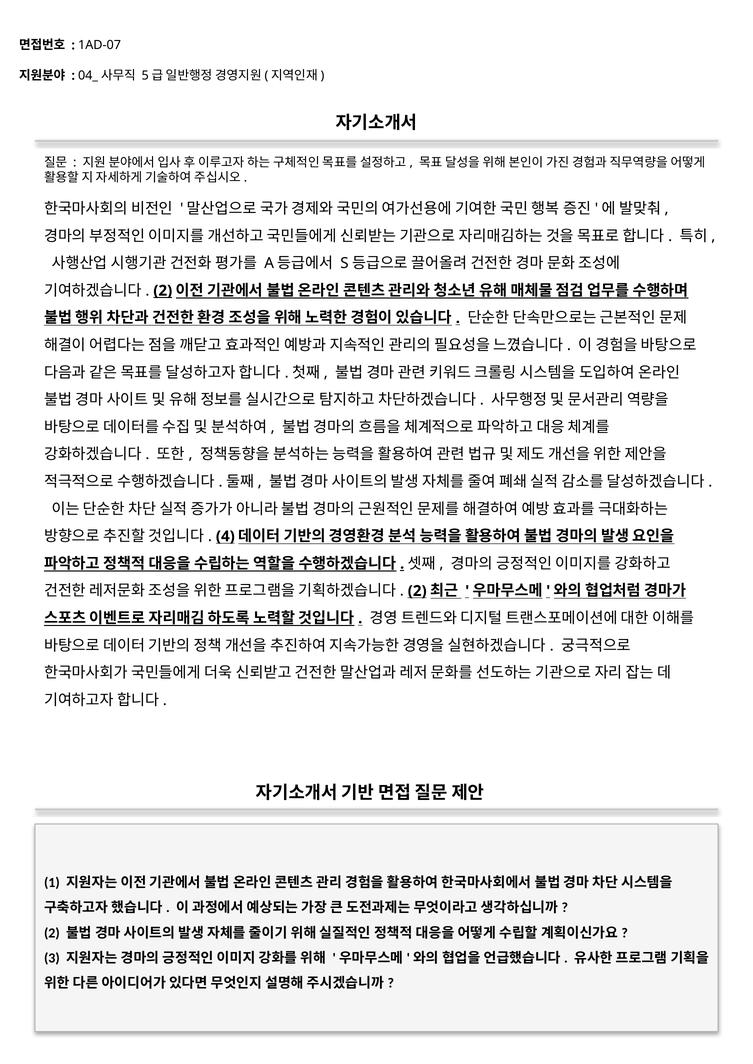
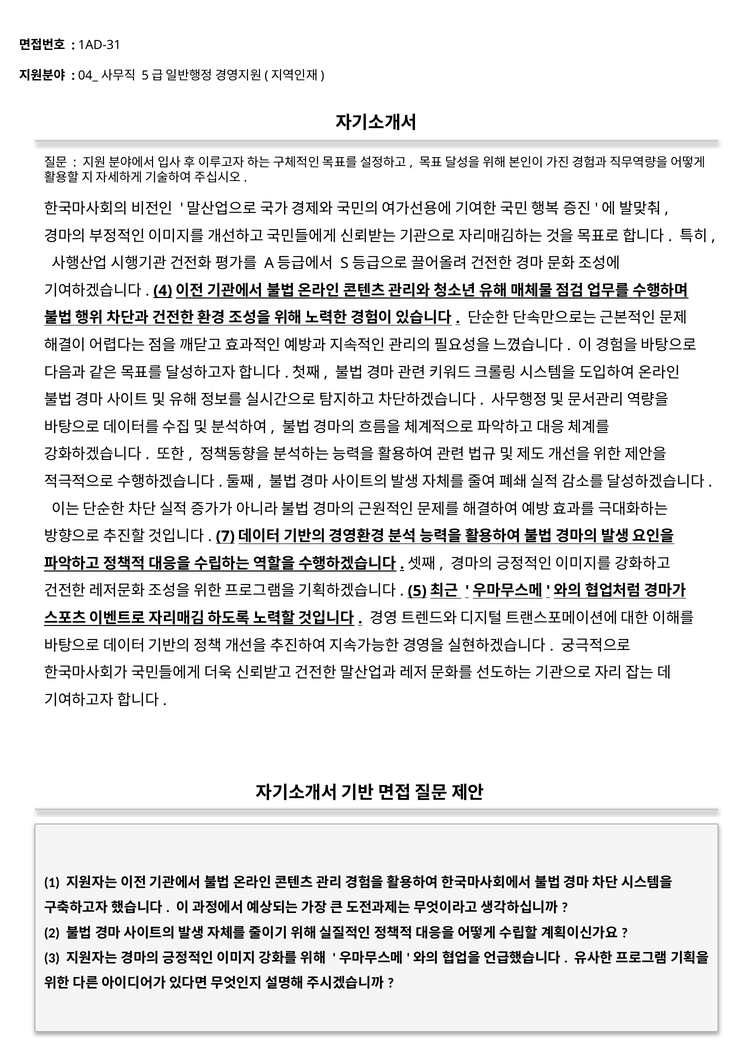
1AD-07: 1AD-07 -> 1AD-31
2 at (163, 291): 2 -> 4
4: 4 -> 7
2 at (417, 591): 2 -> 5
